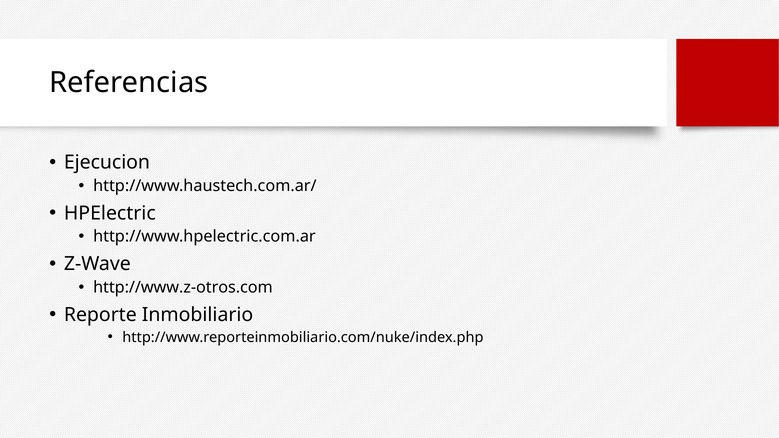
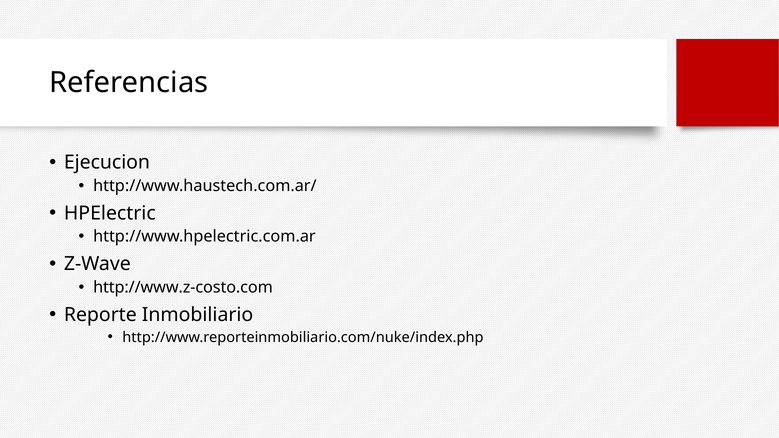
http://www.z-otros.com: http://www.z-otros.com -> http://www.z-costo.com
